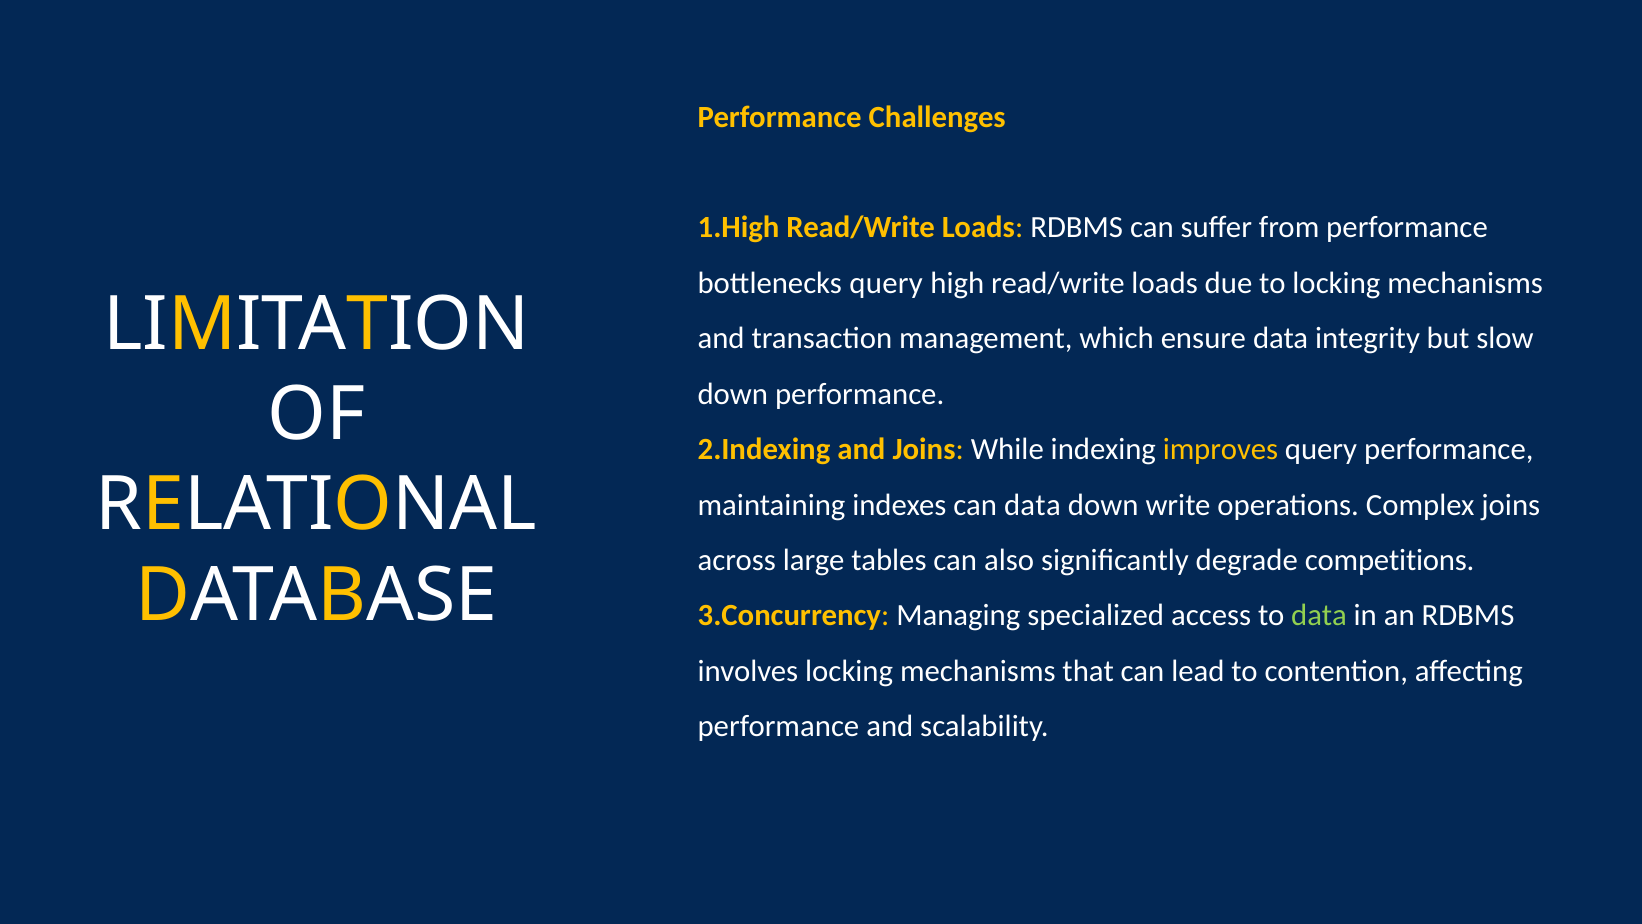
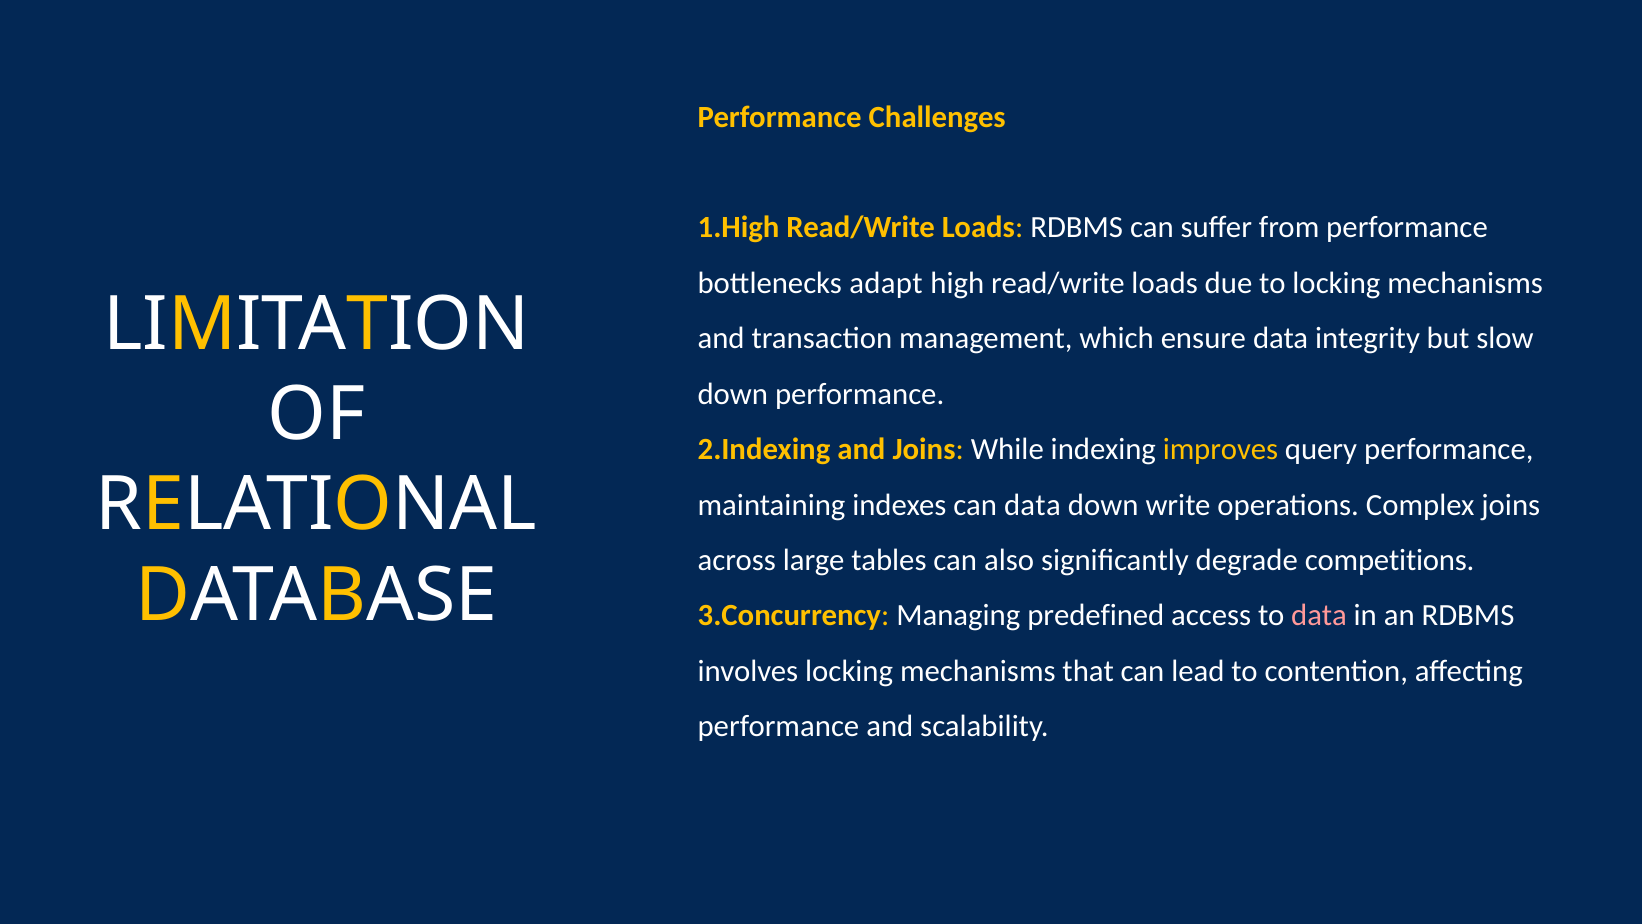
bottlenecks query: query -> adapt
specialized: specialized -> predefined
data at (1319, 616) colour: light green -> pink
